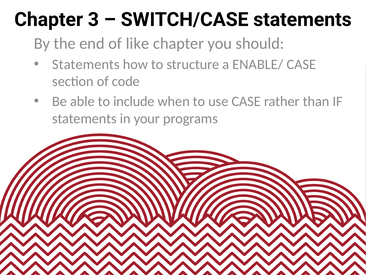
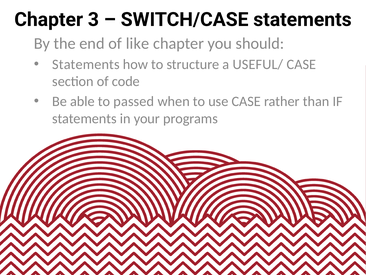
ENABLE/: ENABLE/ -> USEFUL/
include: include -> passed
